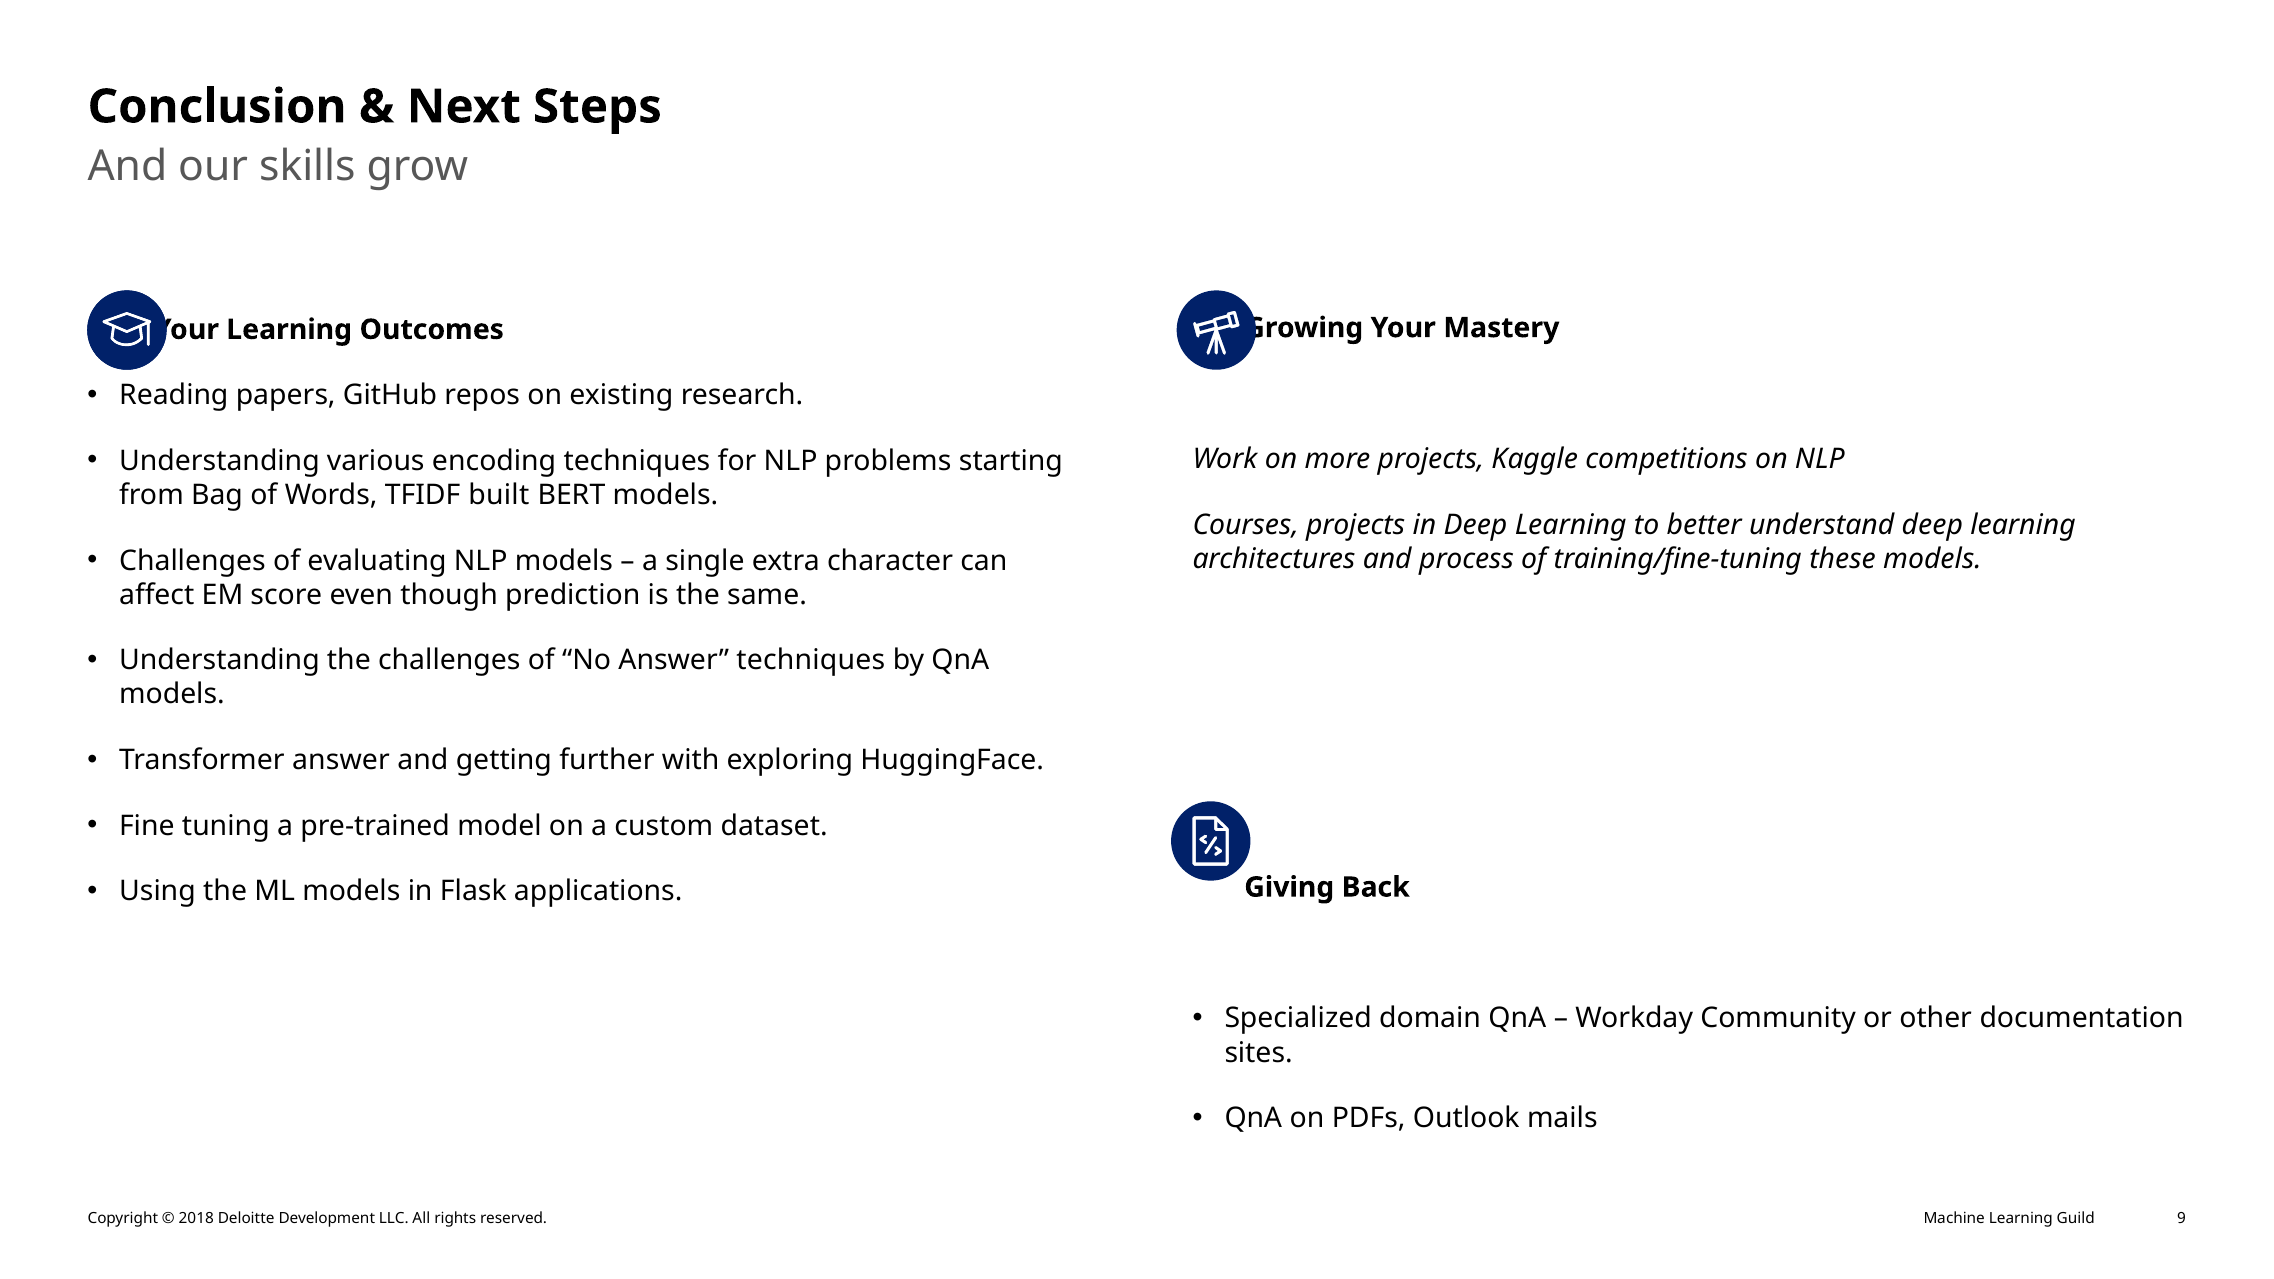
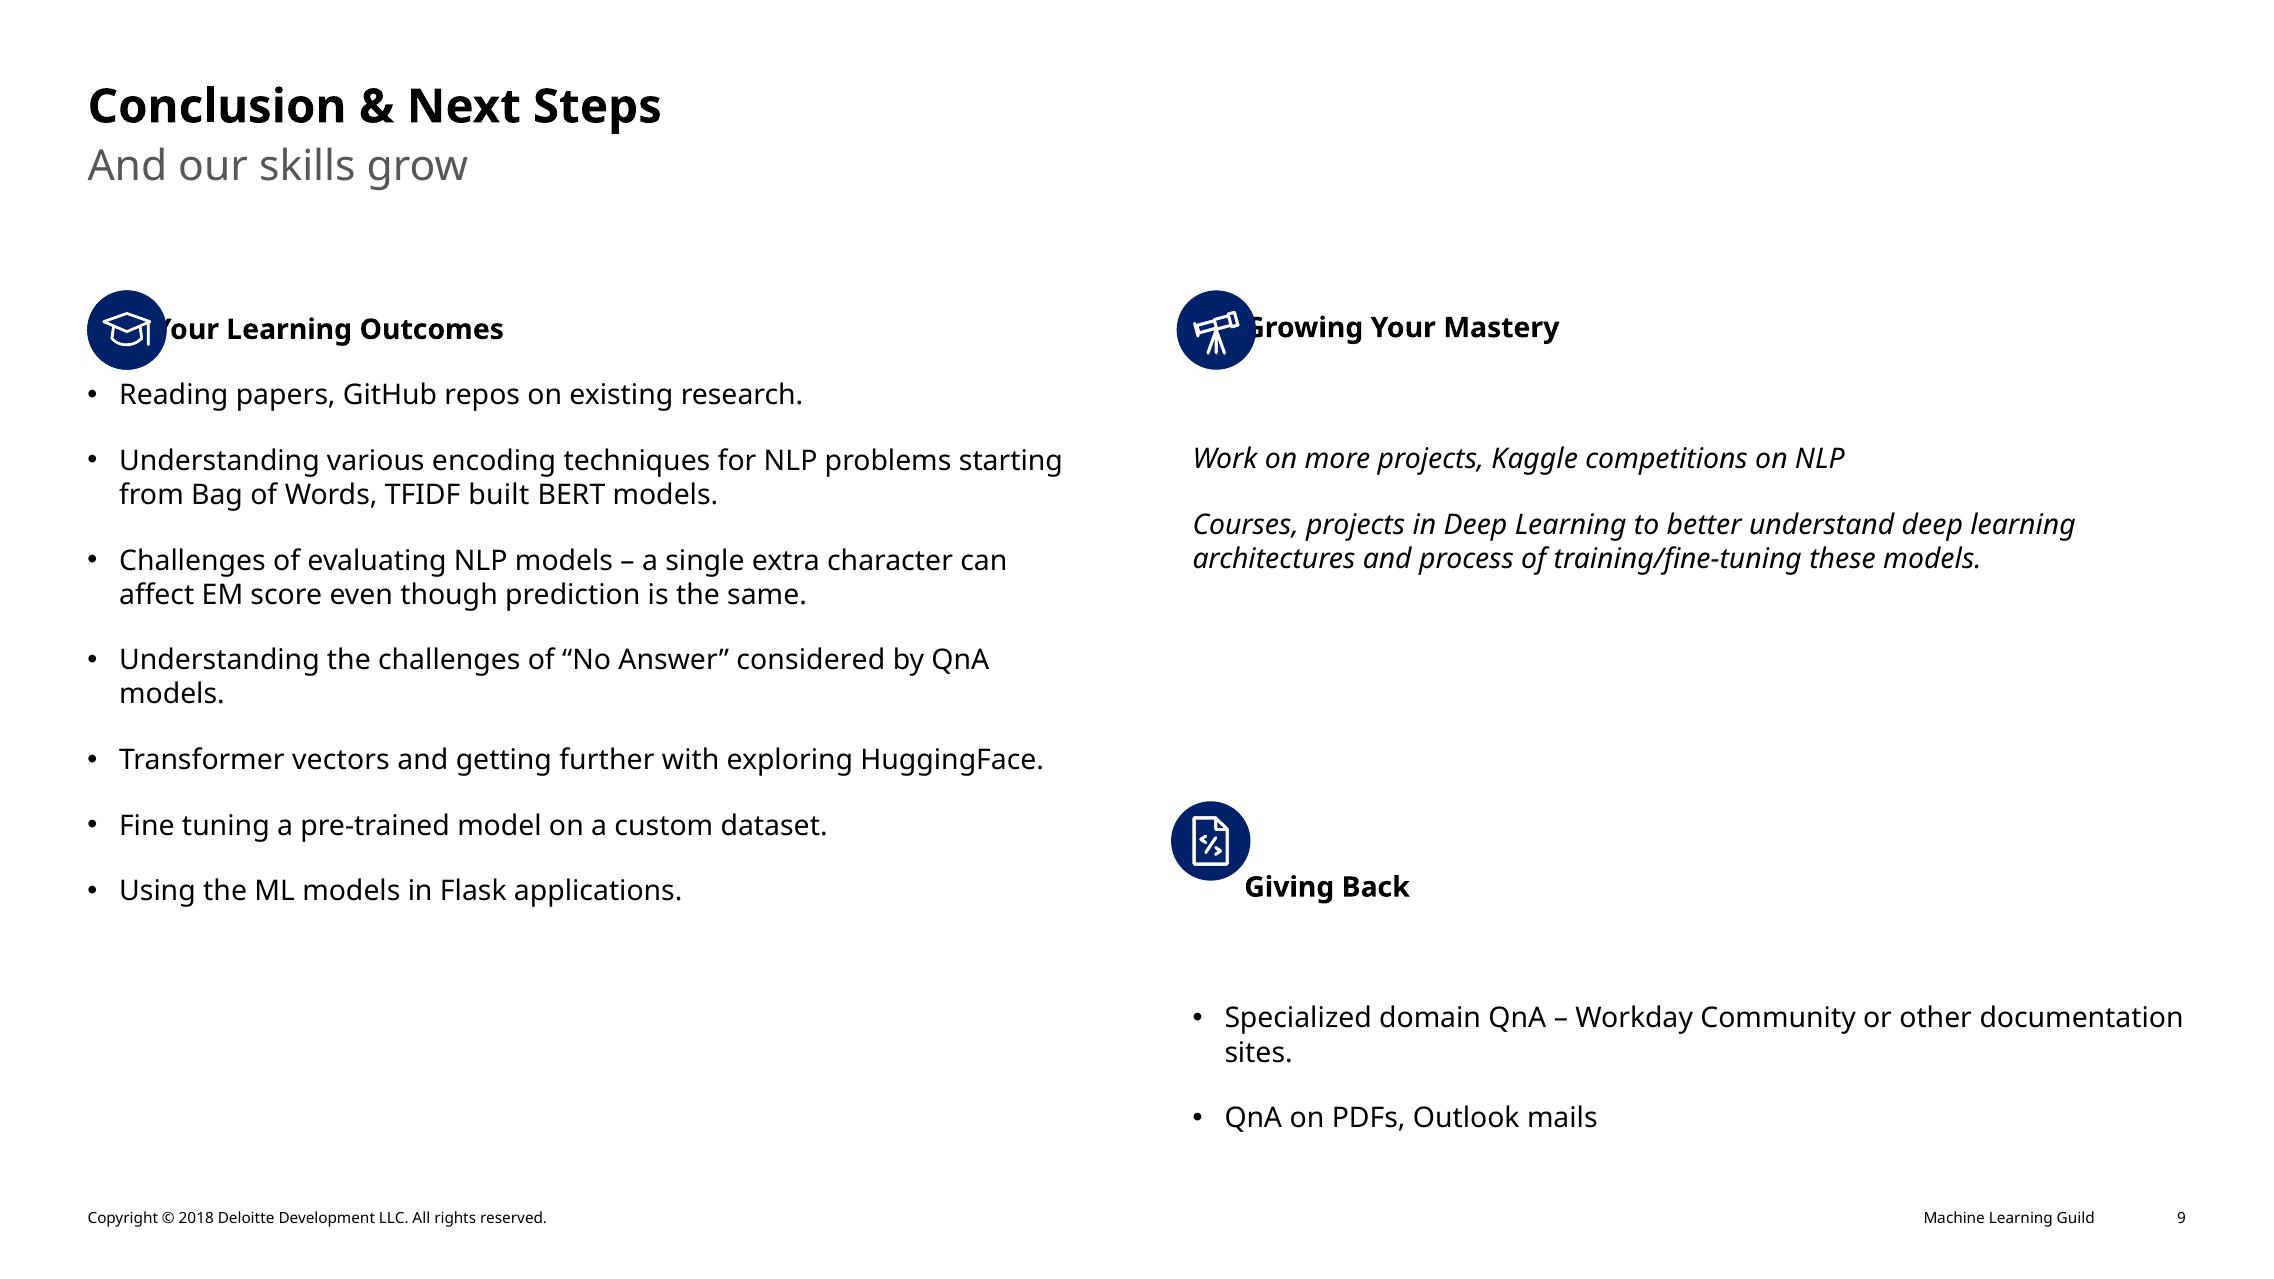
Answer techniques: techniques -> considered
Transformer answer: answer -> vectors
